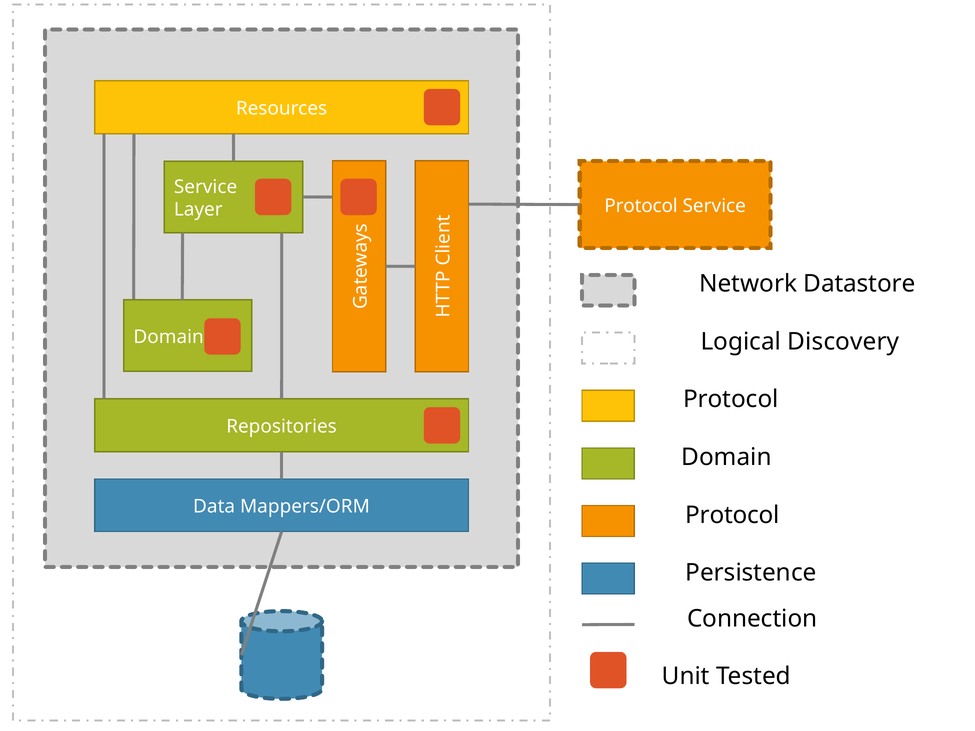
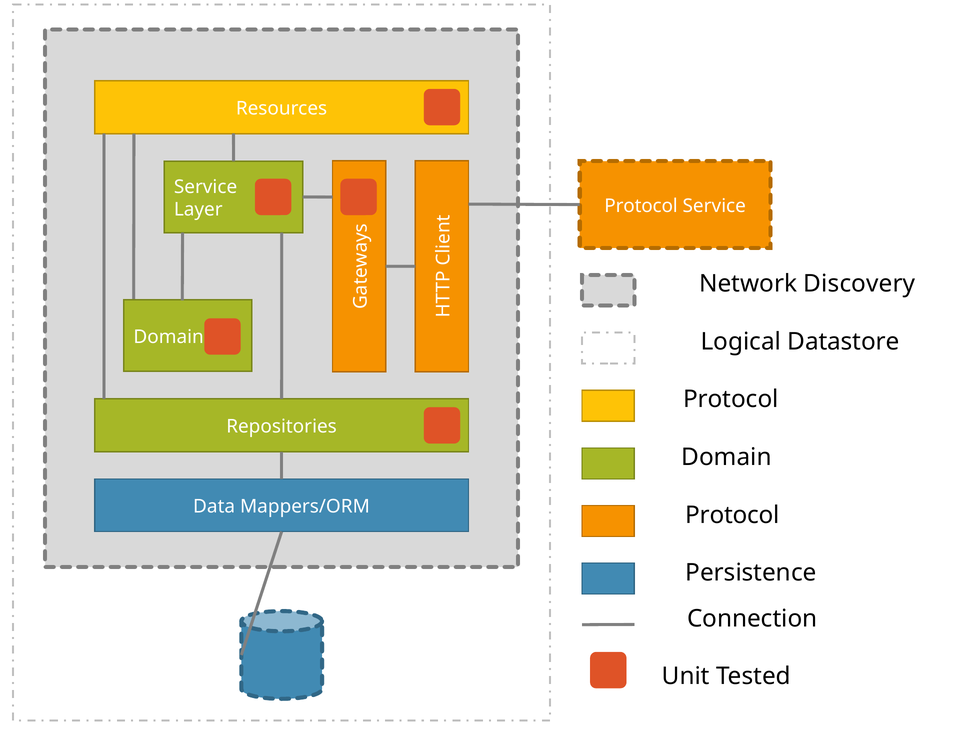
Datastore: Datastore -> Discovery
Discovery: Discovery -> Datastore
